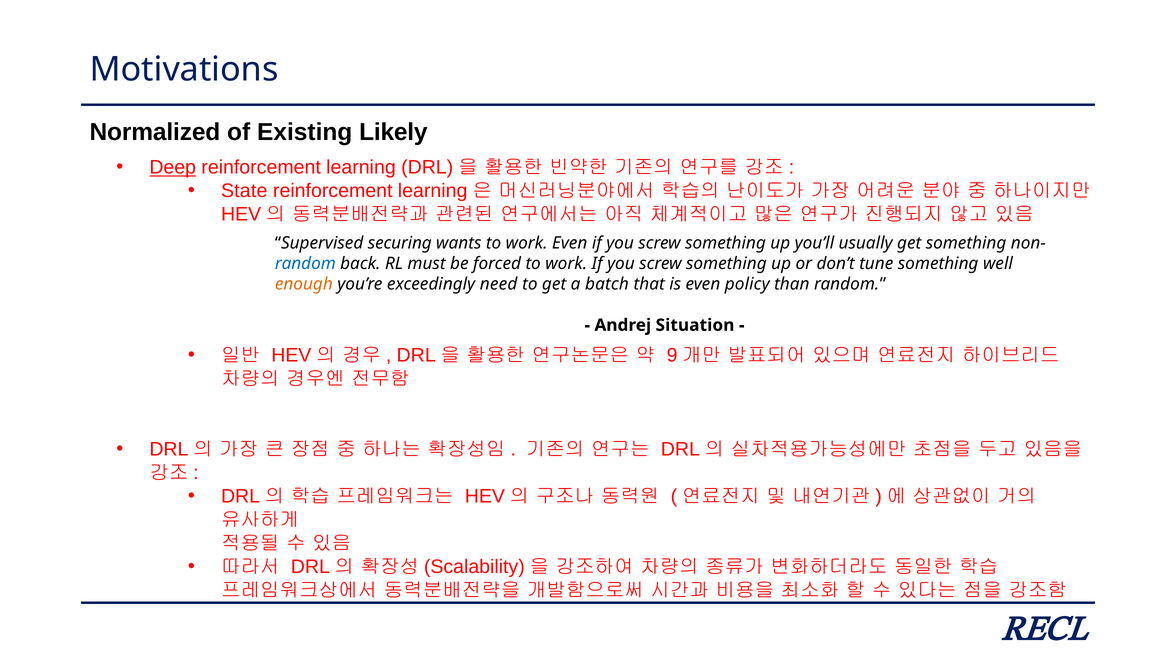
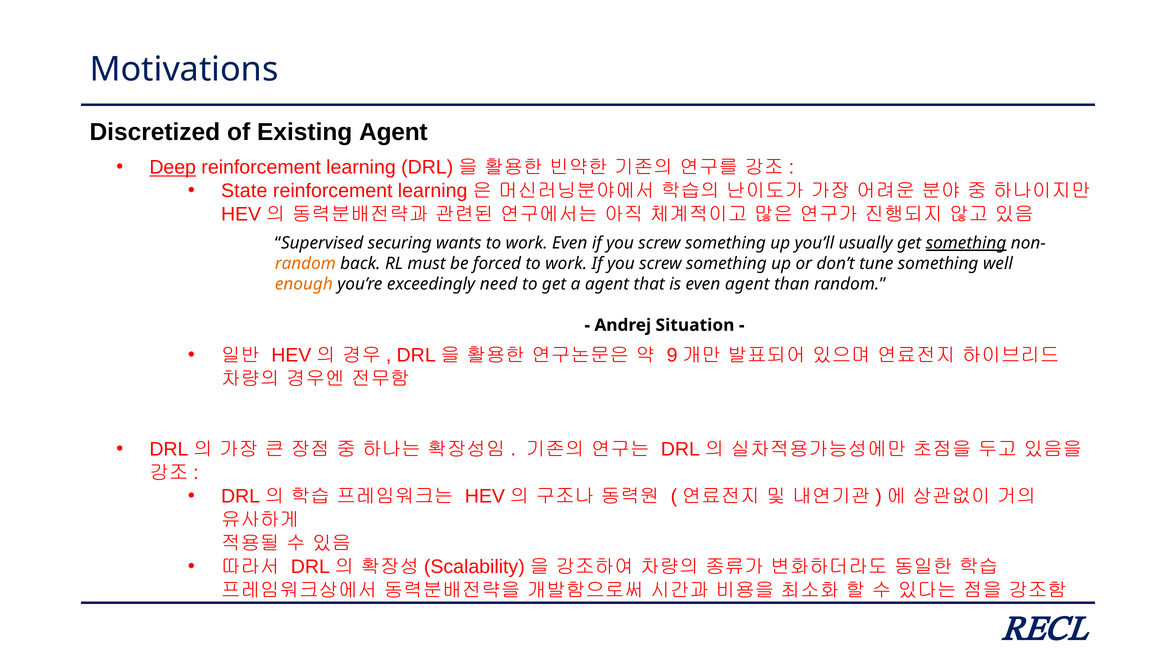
Normalized: Normalized -> Discretized
Existing Likely: Likely -> Agent
something at (966, 243) underline: none -> present
random at (305, 264) colour: blue -> orange
a batch: batch -> agent
even policy: policy -> agent
